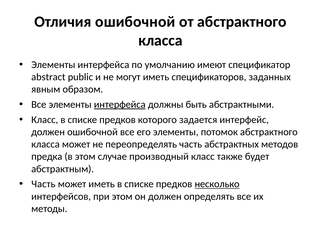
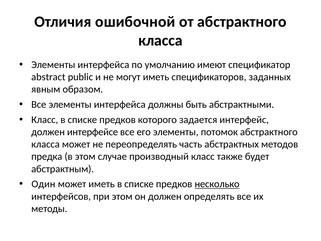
интерфейса at (120, 104) underline: present -> none
должен ошибочной: ошибочной -> интерфейсе
Часть at (43, 184): Часть -> Один
